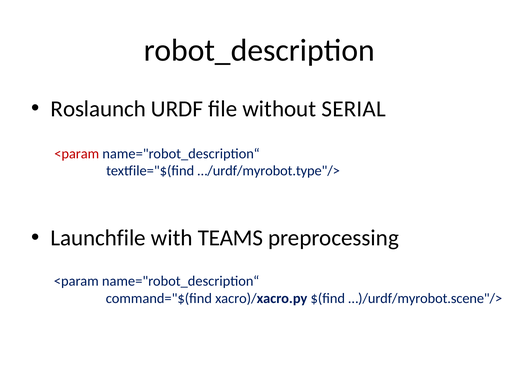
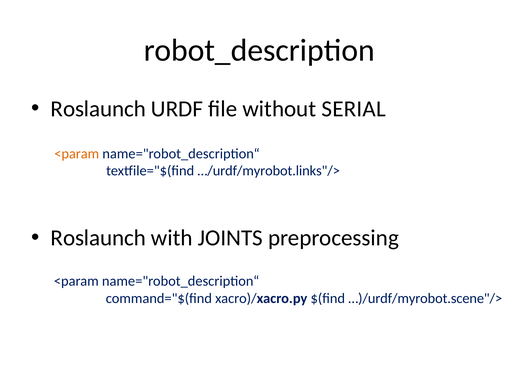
<param at (77, 154) colour: red -> orange
…/urdf/myrobot.type"/>: …/urdf/myrobot.type"/> -> …/urdf/myrobot.links"/>
Launchfile at (98, 238): Launchfile -> Roslaunch
TEAMS: TEAMS -> JOINTS
